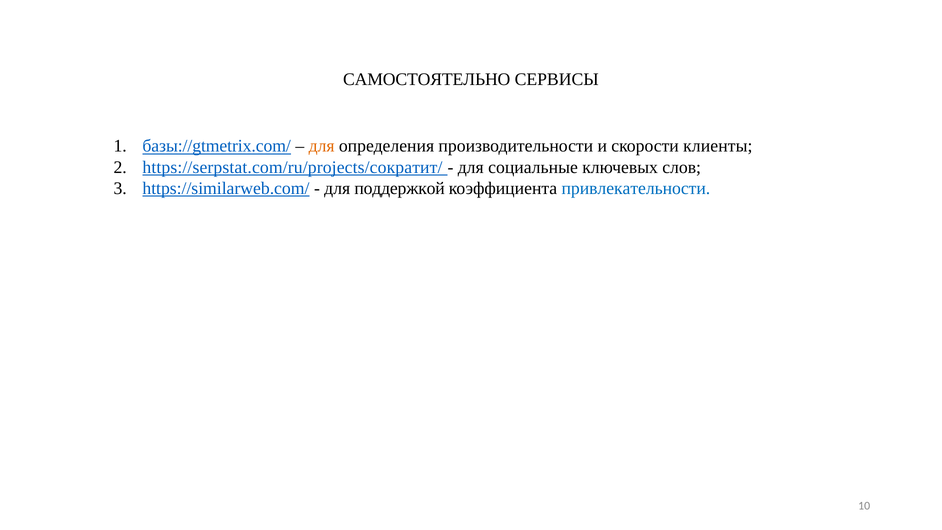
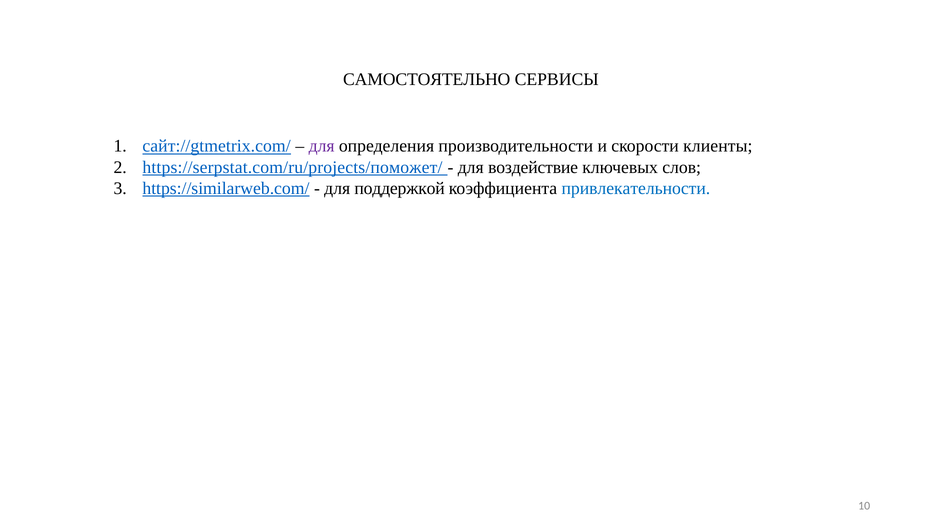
базы://gtmetrix.com/: базы://gtmetrix.com/ -> сайт://gtmetrix.com/
для at (322, 146) colour: orange -> purple
https://serpstat.com/ru/projects/сократит/: https://serpstat.com/ru/projects/сократит/ -> https://serpstat.com/ru/projects/поможет/
социальные: социальные -> воздействие
